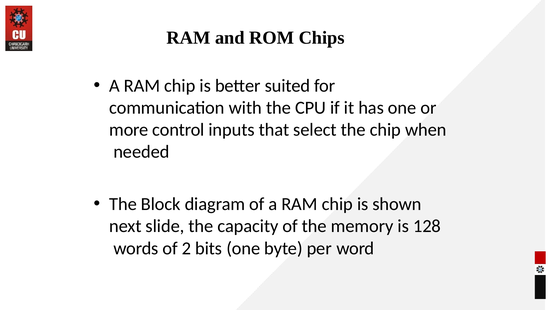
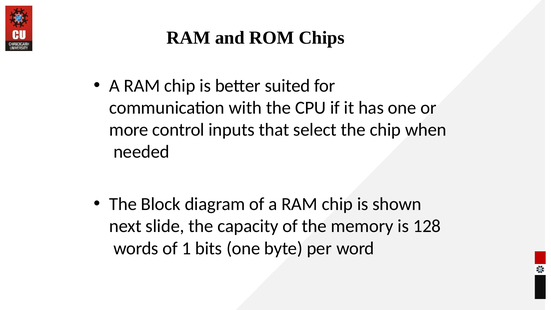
2: 2 -> 1
